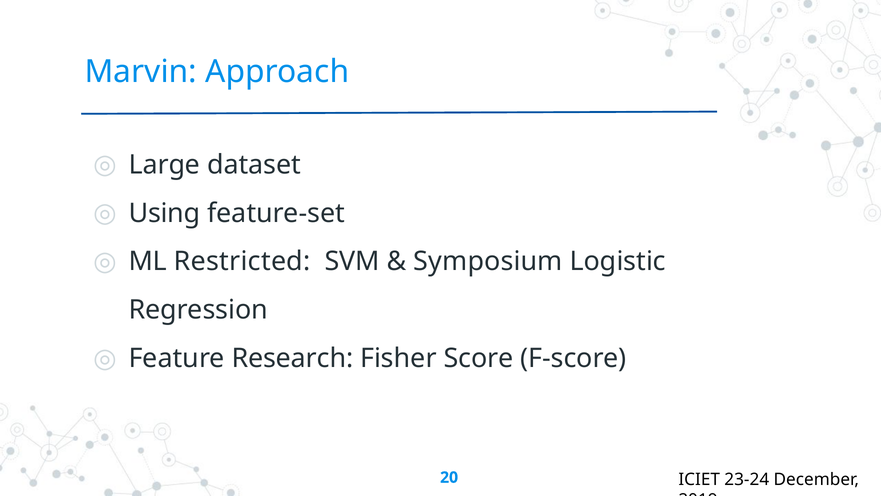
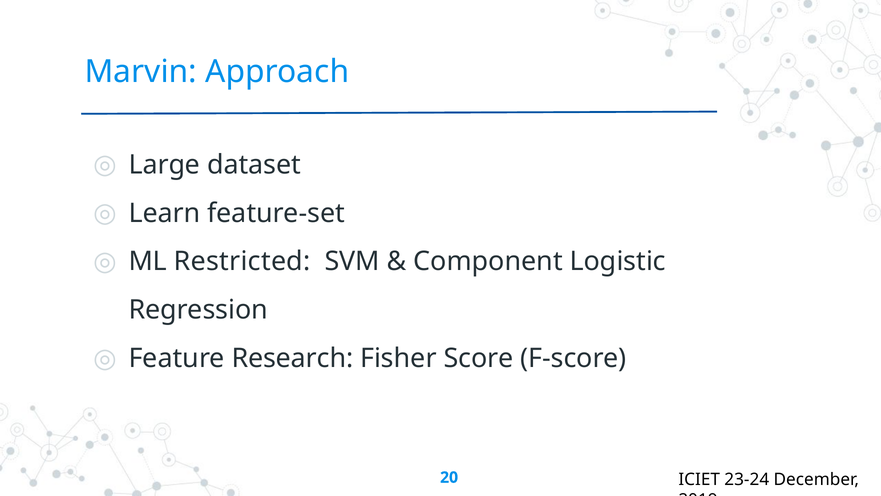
Using: Using -> Learn
Symposium: Symposium -> Component
